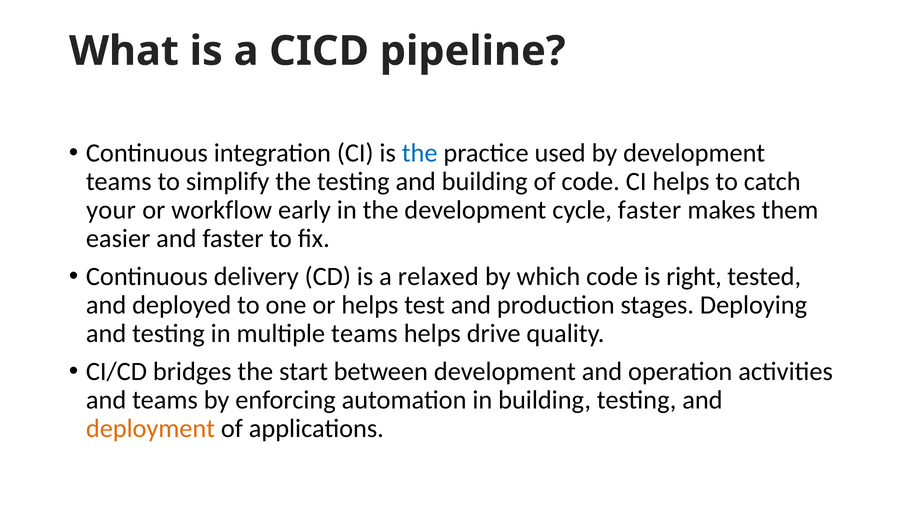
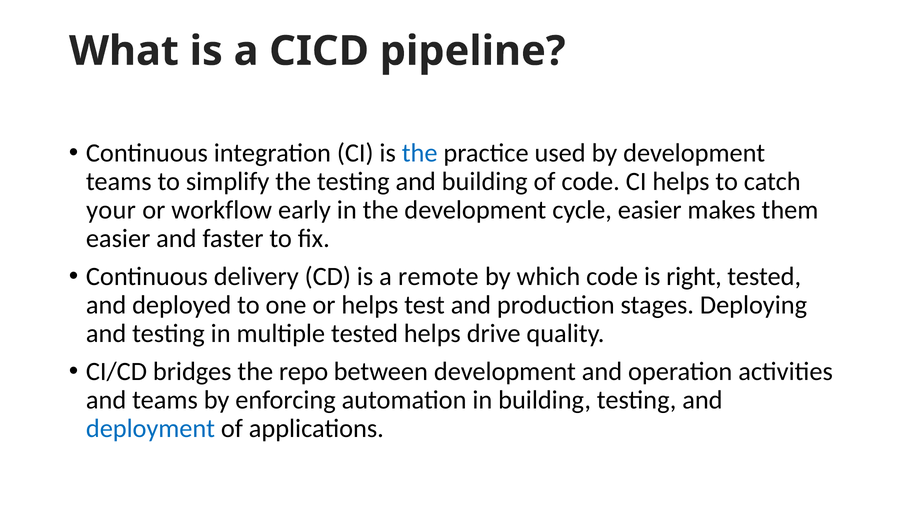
cycle faster: faster -> easier
relaxed: relaxed -> remote
multiple teams: teams -> tested
start: start -> repo
deployment colour: orange -> blue
